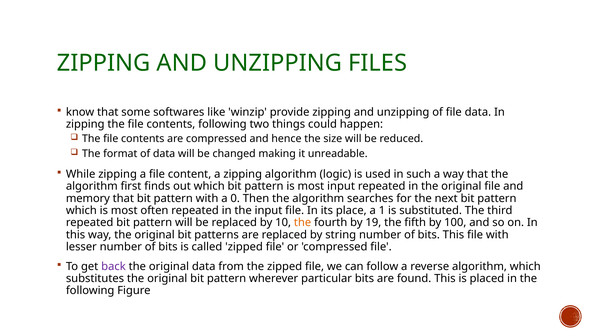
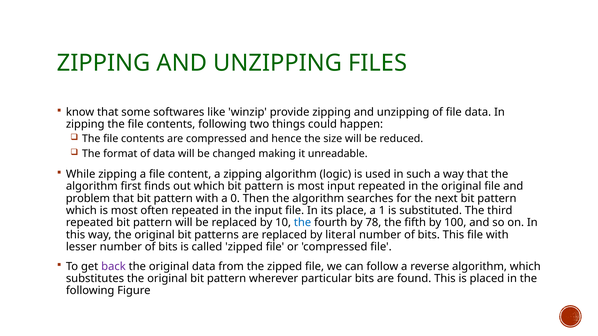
memory: memory -> problem
the at (303, 223) colour: orange -> blue
19: 19 -> 78
string: string -> literal
